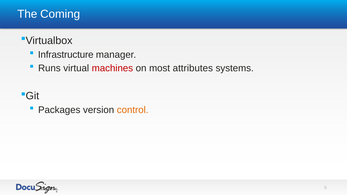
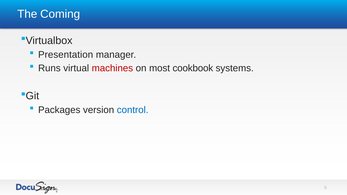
Infrastructure: Infrastructure -> Presentation
attributes: attributes -> cookbook
control colour: orange -> blue
